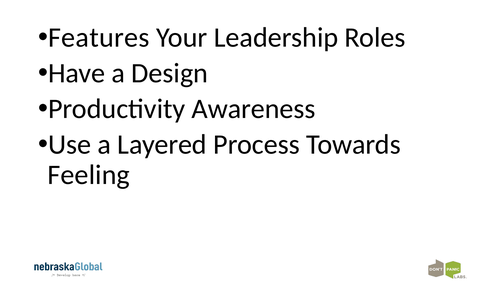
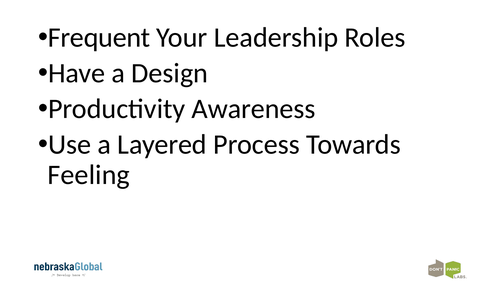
Features: Features -> Frequent
